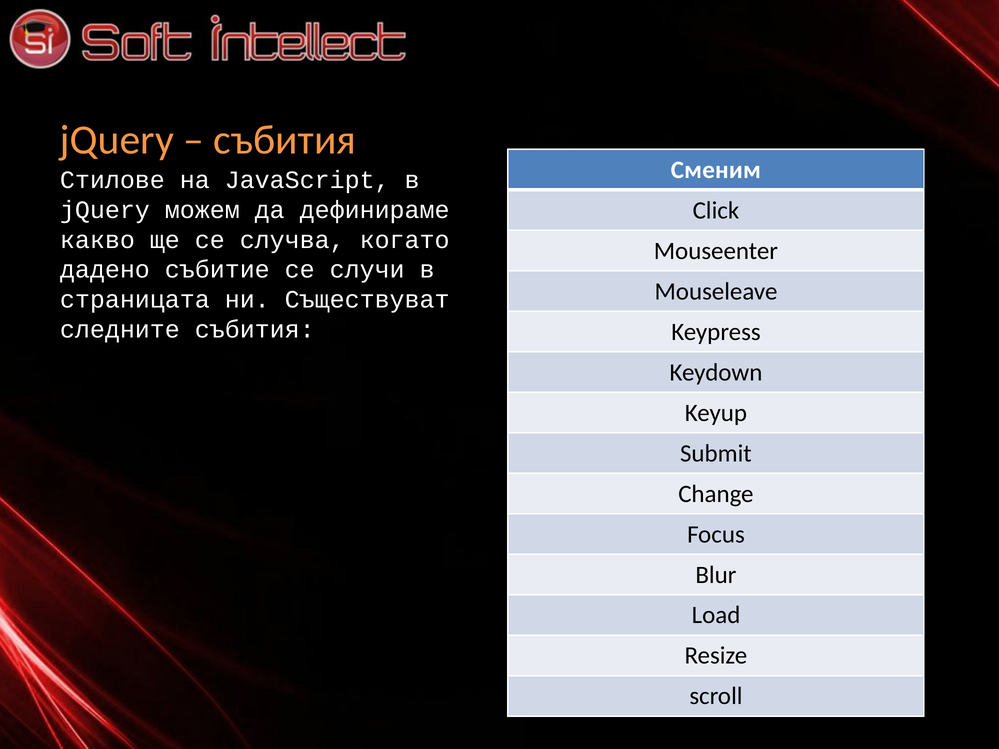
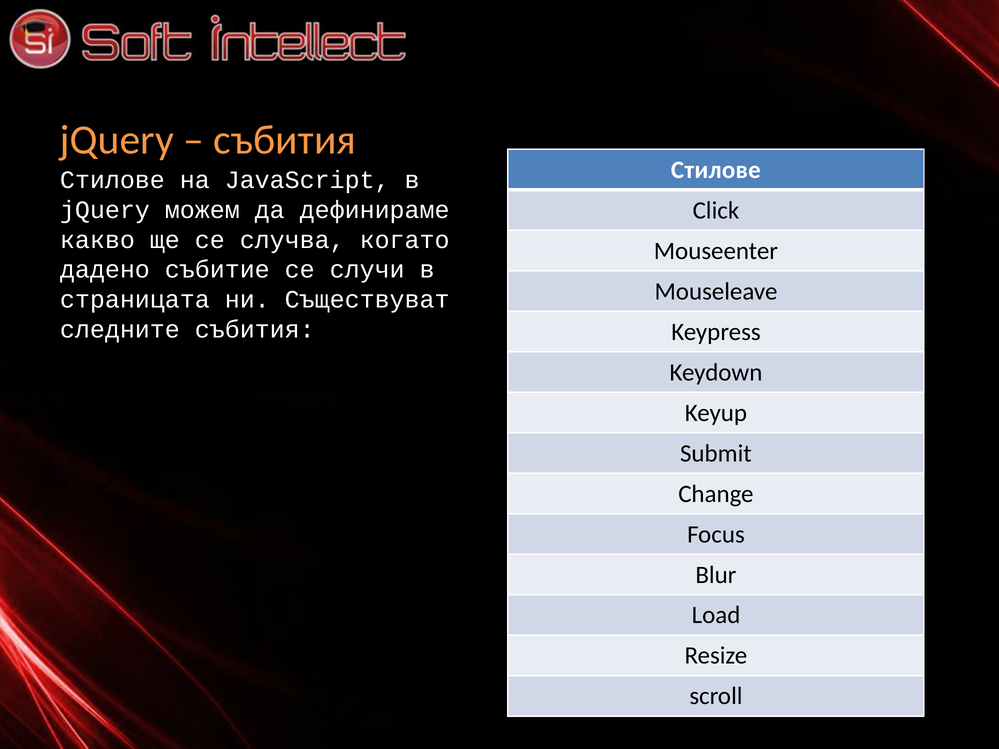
Сменим at (716, 170): Сменим -> Стилове
